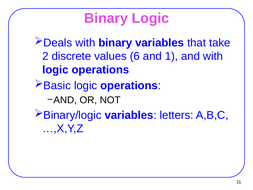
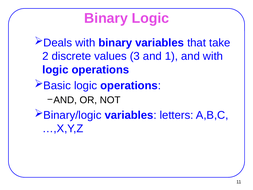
6: 6 -> 3
